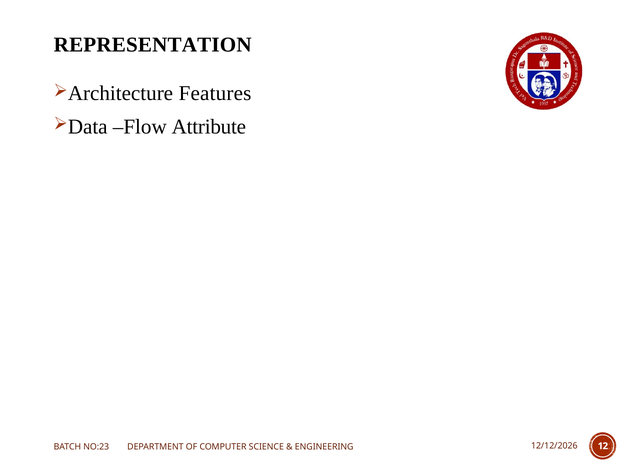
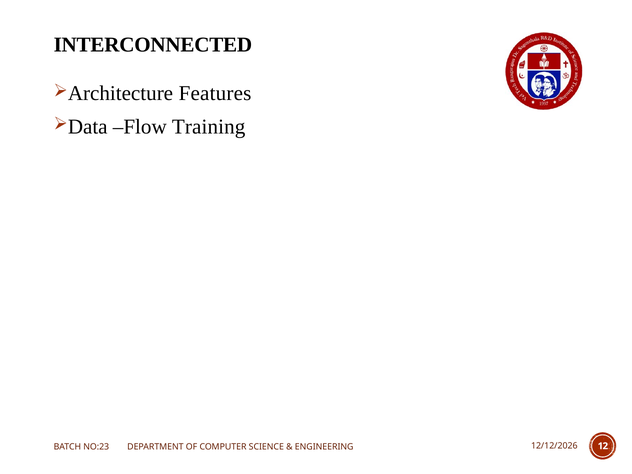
REPRESENTATION: REPRESENTATION -> INTERCONNECTED
Attribute: Attribute -> Training
